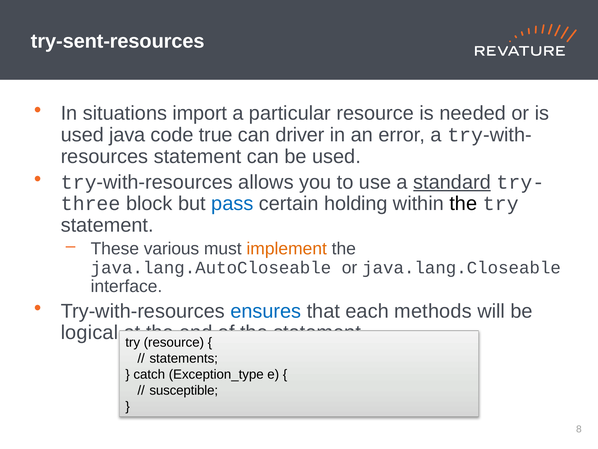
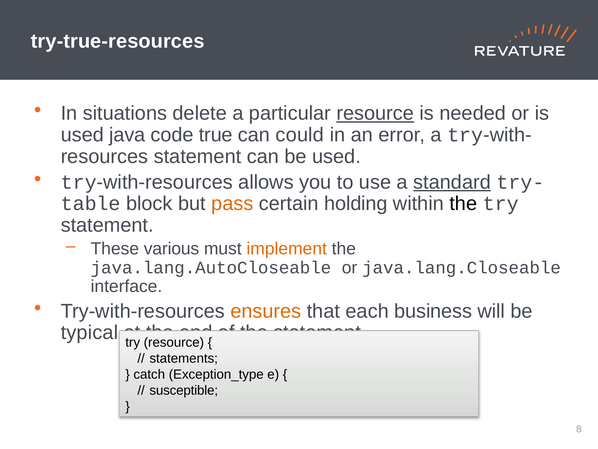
try-sent-resources: try-sent-resources -> try-true-resources
import: import -> delete
resource at (375, 113) underline: none -> present
driver: driver -> could
three: three -> table
pass colour: blue -> orange
ensures colour: blue -> orange
methods: methods -> business
logical: logical -> typical
